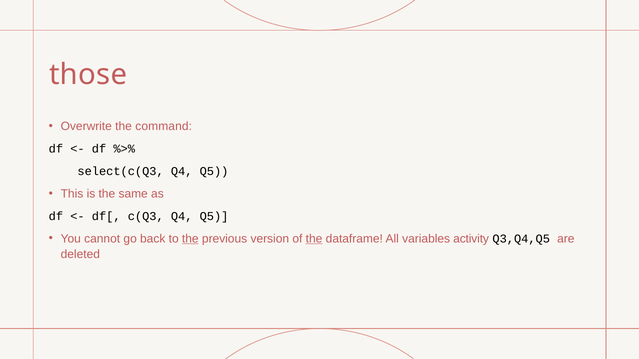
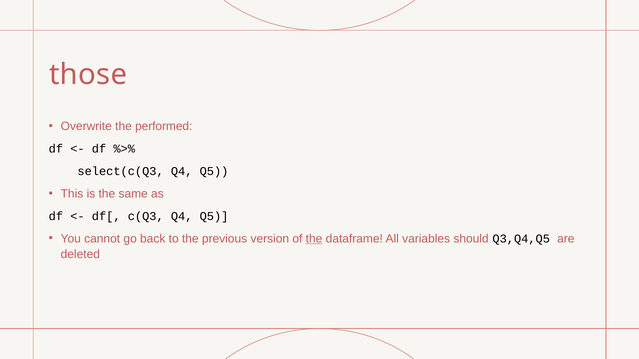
command: command -> performed
the at (190, 239) underline: present -> none
activity: activity -> should
